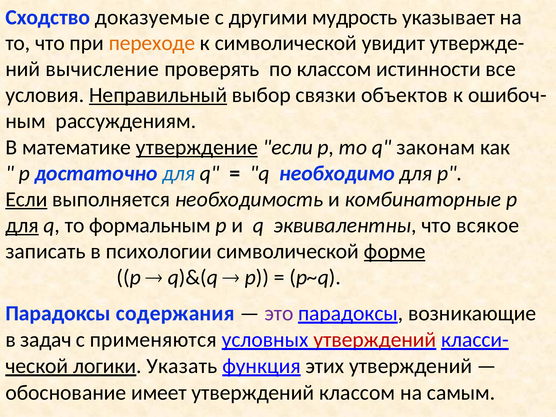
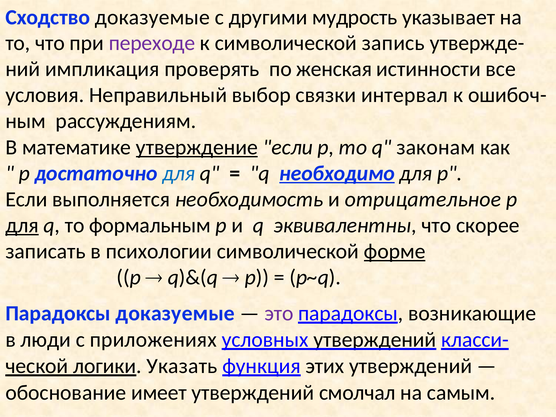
переходе colour: orange -> purple
увидит: увидит -> запись
вычисление: вычисление -> импликация
по классом: классом -> женская
Неправильный underline: present -> none
объектов: объектов -> интервал
необходимо underline: none -> present
Если at (26, 199) underline: present -> none
комбинаторные: комбинаторные -> отрицательное
всякое: всякое -> скорее
Парадоксы содержания: содержания -> доказуемые
задач: задач -> люди
применяются: применяются -> приложениях
утверждений at (375, 340) colour: red -> black
утверждений классом: классом -> смолчал
